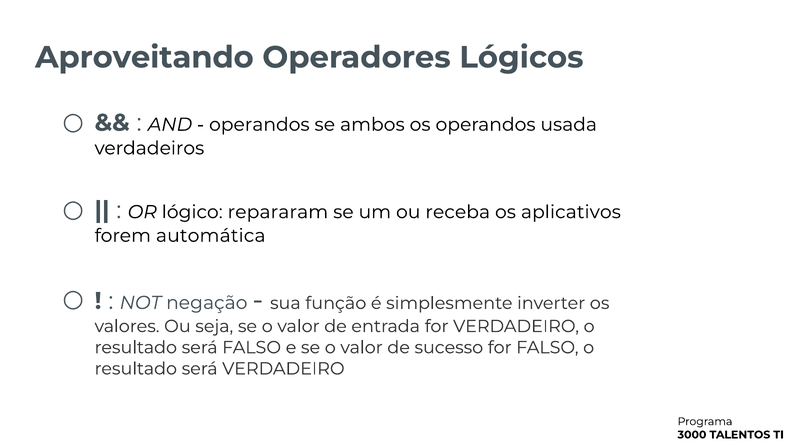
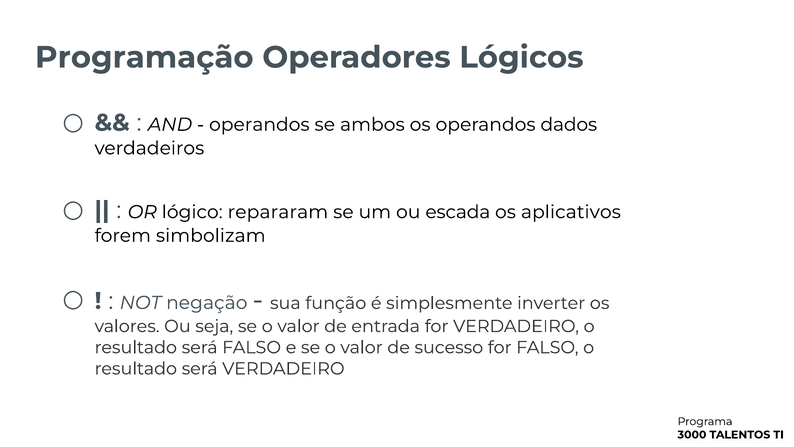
Aproveitando: Aproveitando -> Programação
usada: usada -> dados
receba: receba -> escada
automática: automática -> simbolizam
